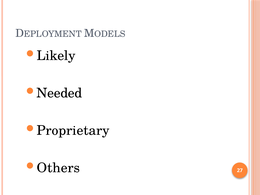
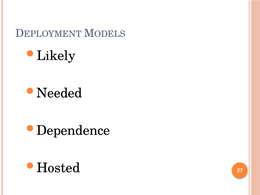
Proprietary: Proprietary -> Dependence
Others: Others -> Hosted
